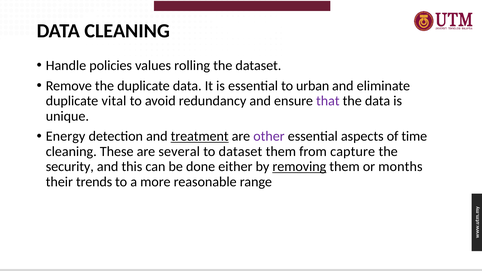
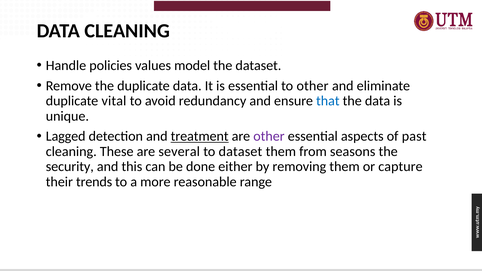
rolling: rolling -> model
to urban: urban -> other
that colour: purple -> blue
Energy: Energy -> Lagged
time: time -> past
capture: capture -> seasons
removing underline: present -> none
months: months -> capture
